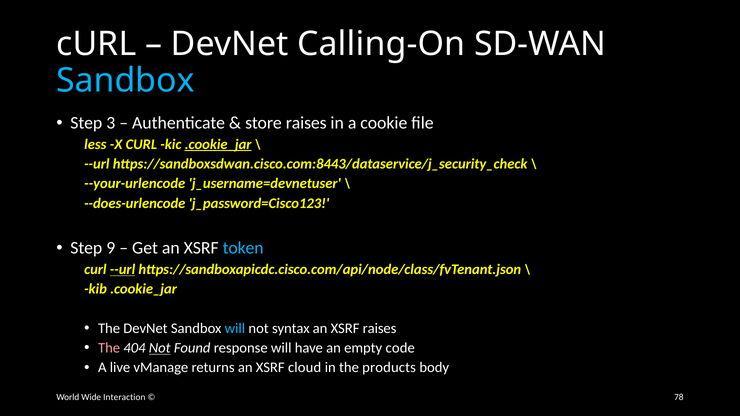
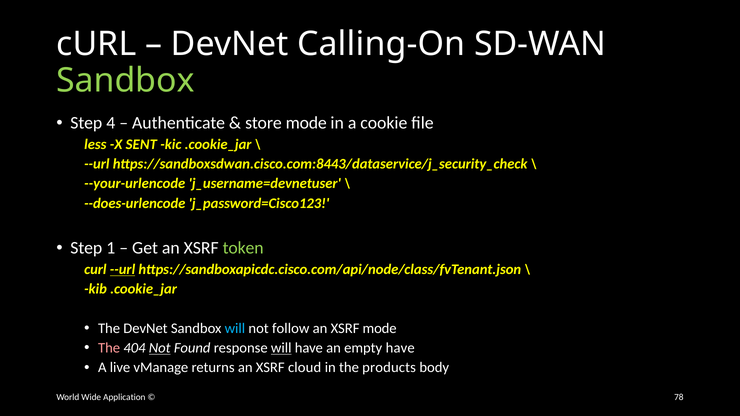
Sandbox at (125, 80) colour: light blue -> light green
3: 3 -> 4
store raises: raises -> mode
X CURL: CURL -> SENT
.cookie_jar at (218, 144) underline: present -> none
9: 9 -> 1
token colour: light blue -> light green
syntax: syntax -> follow
XSRF raises: raises -> mode
will at (281, 348) underline: none -> present
empty code: code -> have
Interaction: Interaction -> Application
